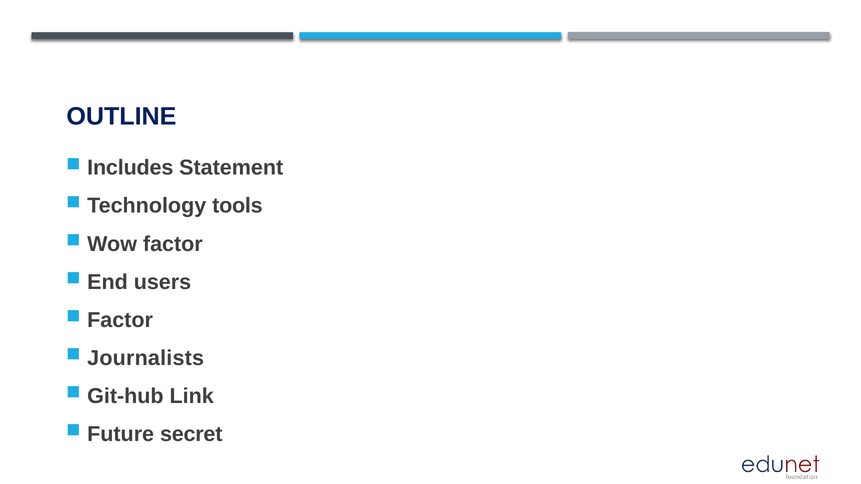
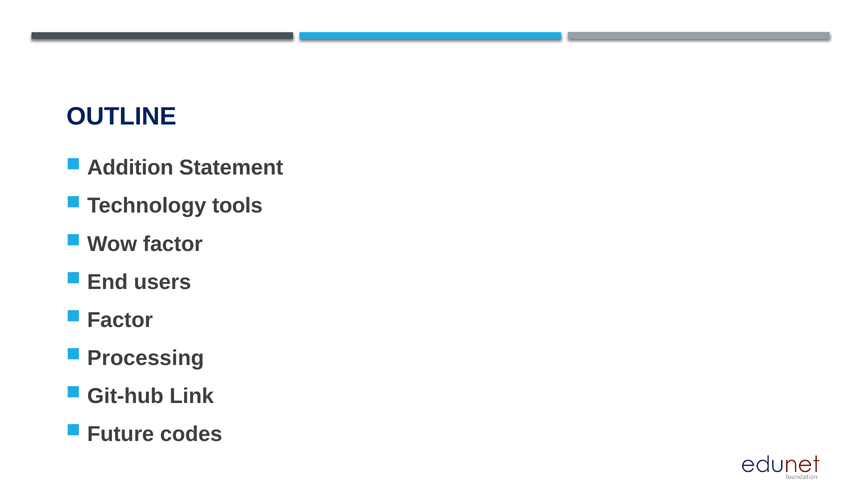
Includes: Includes -> Addition
Journalists: Journalists -> Processing
secret: secret -> codes
